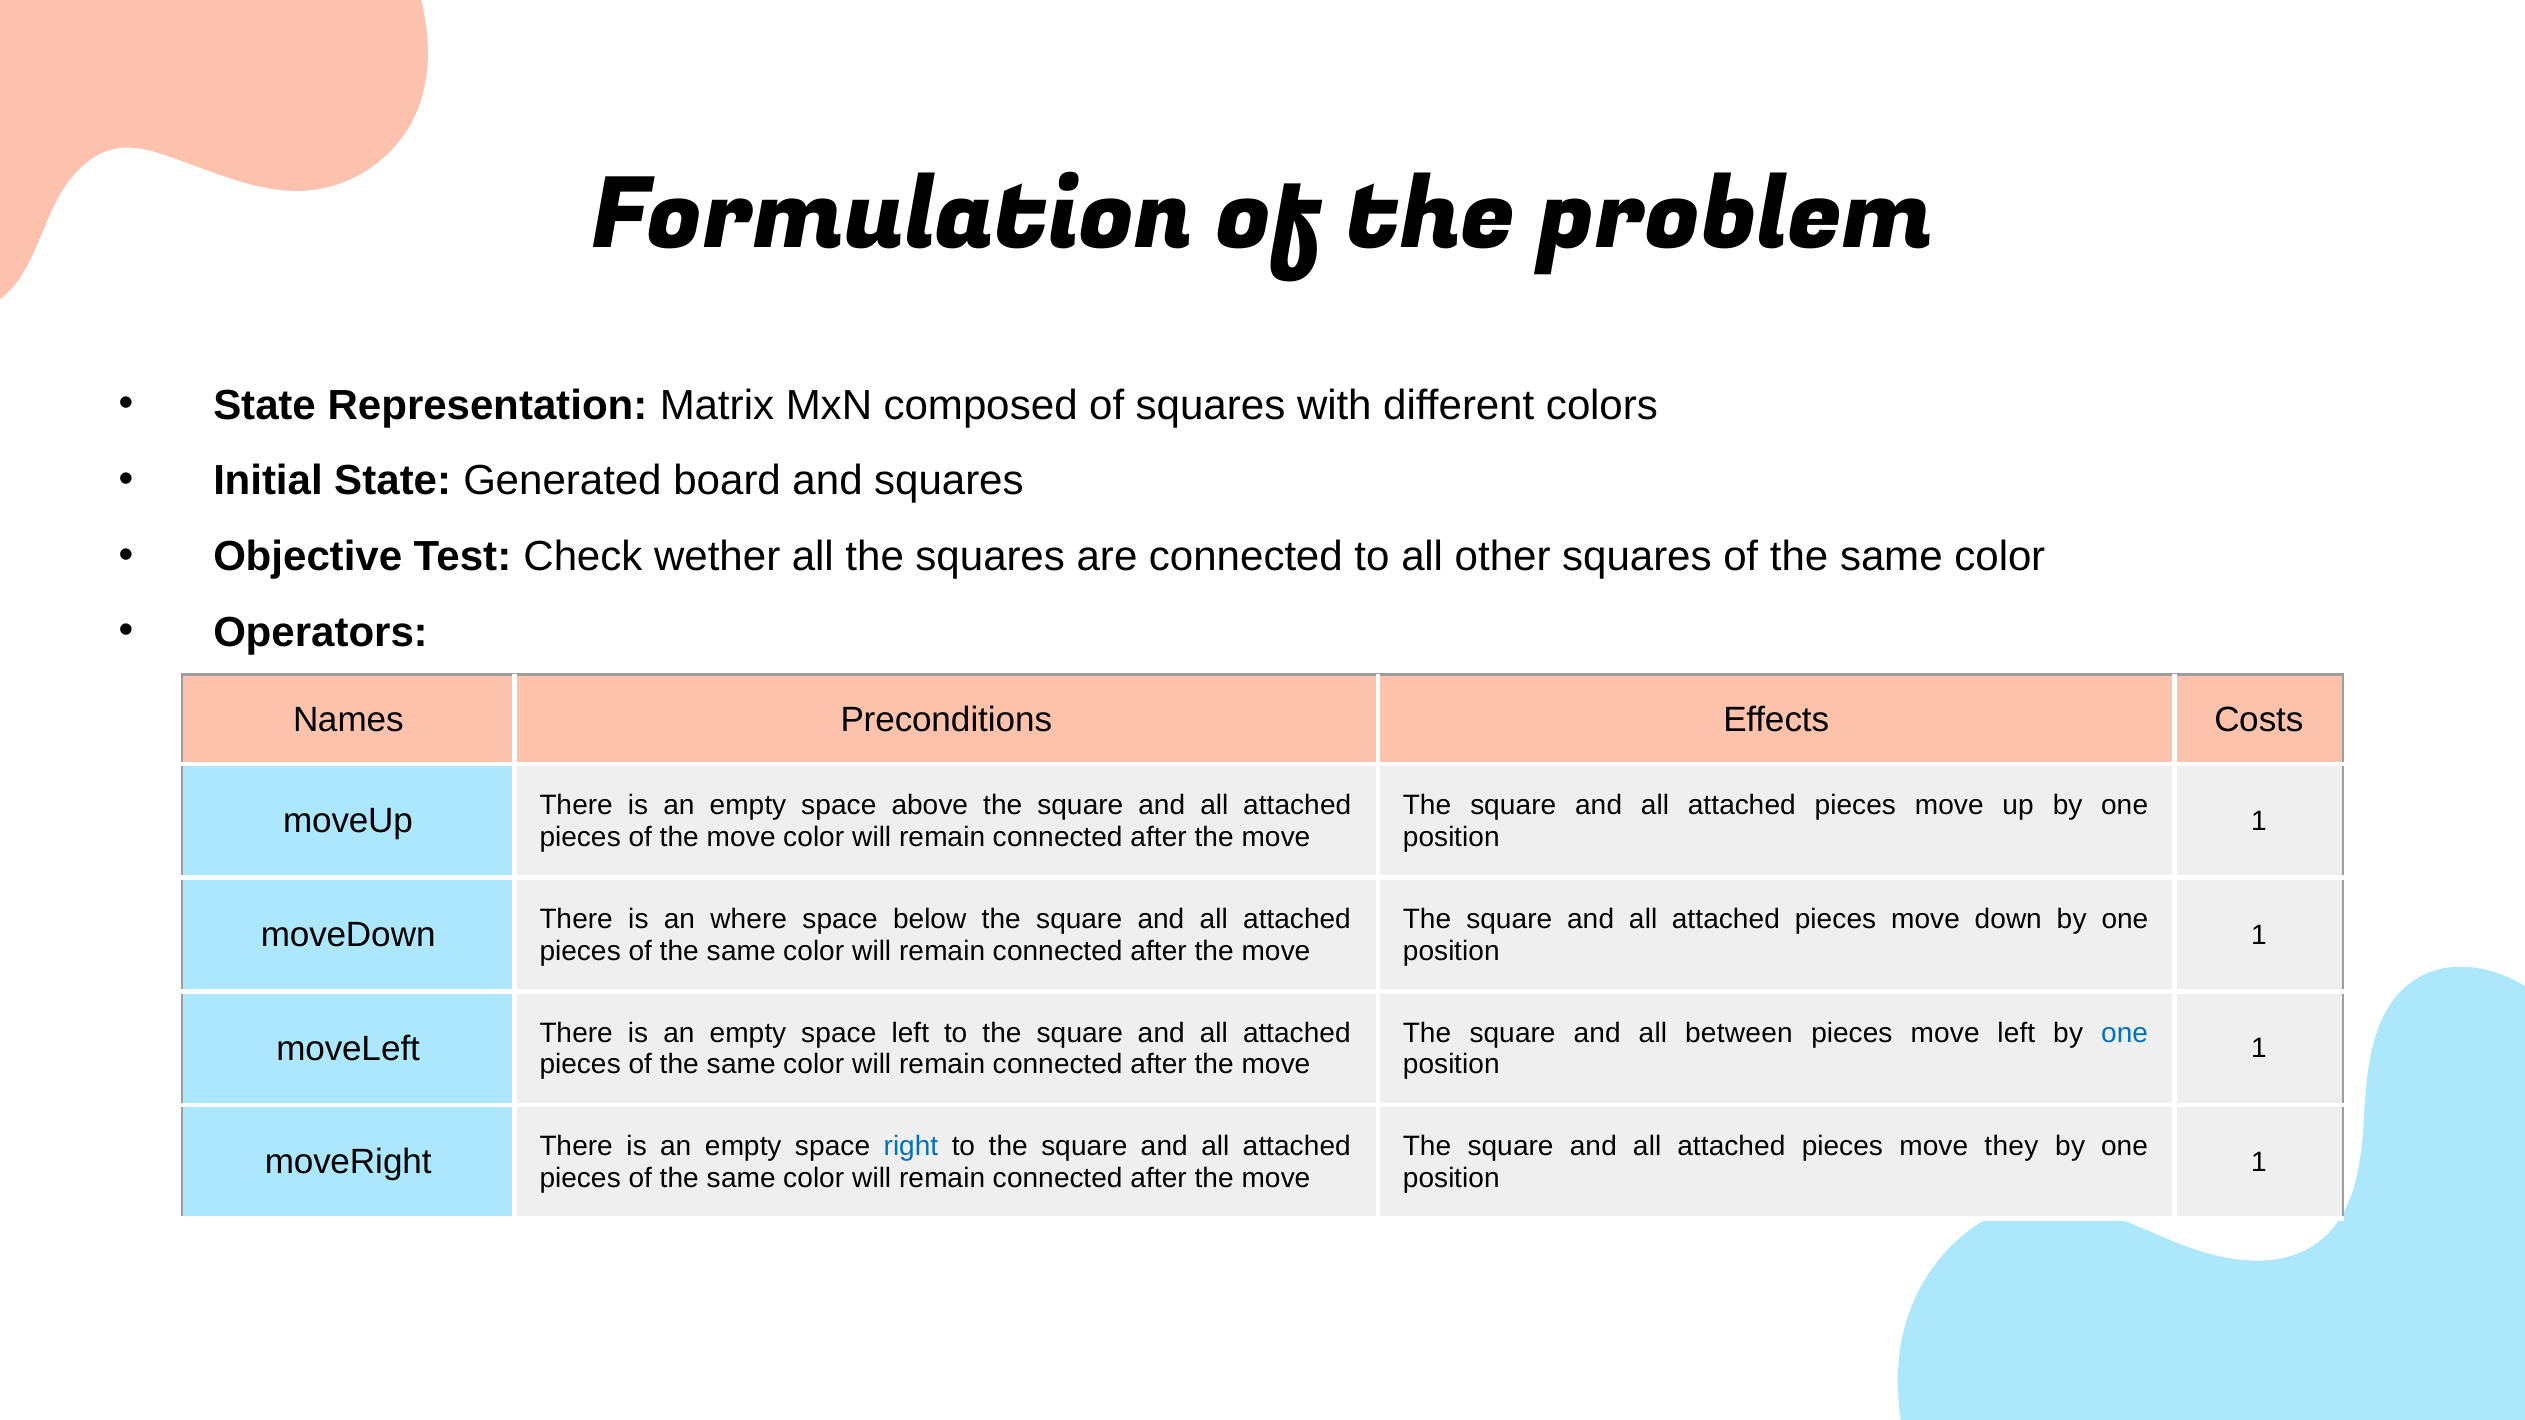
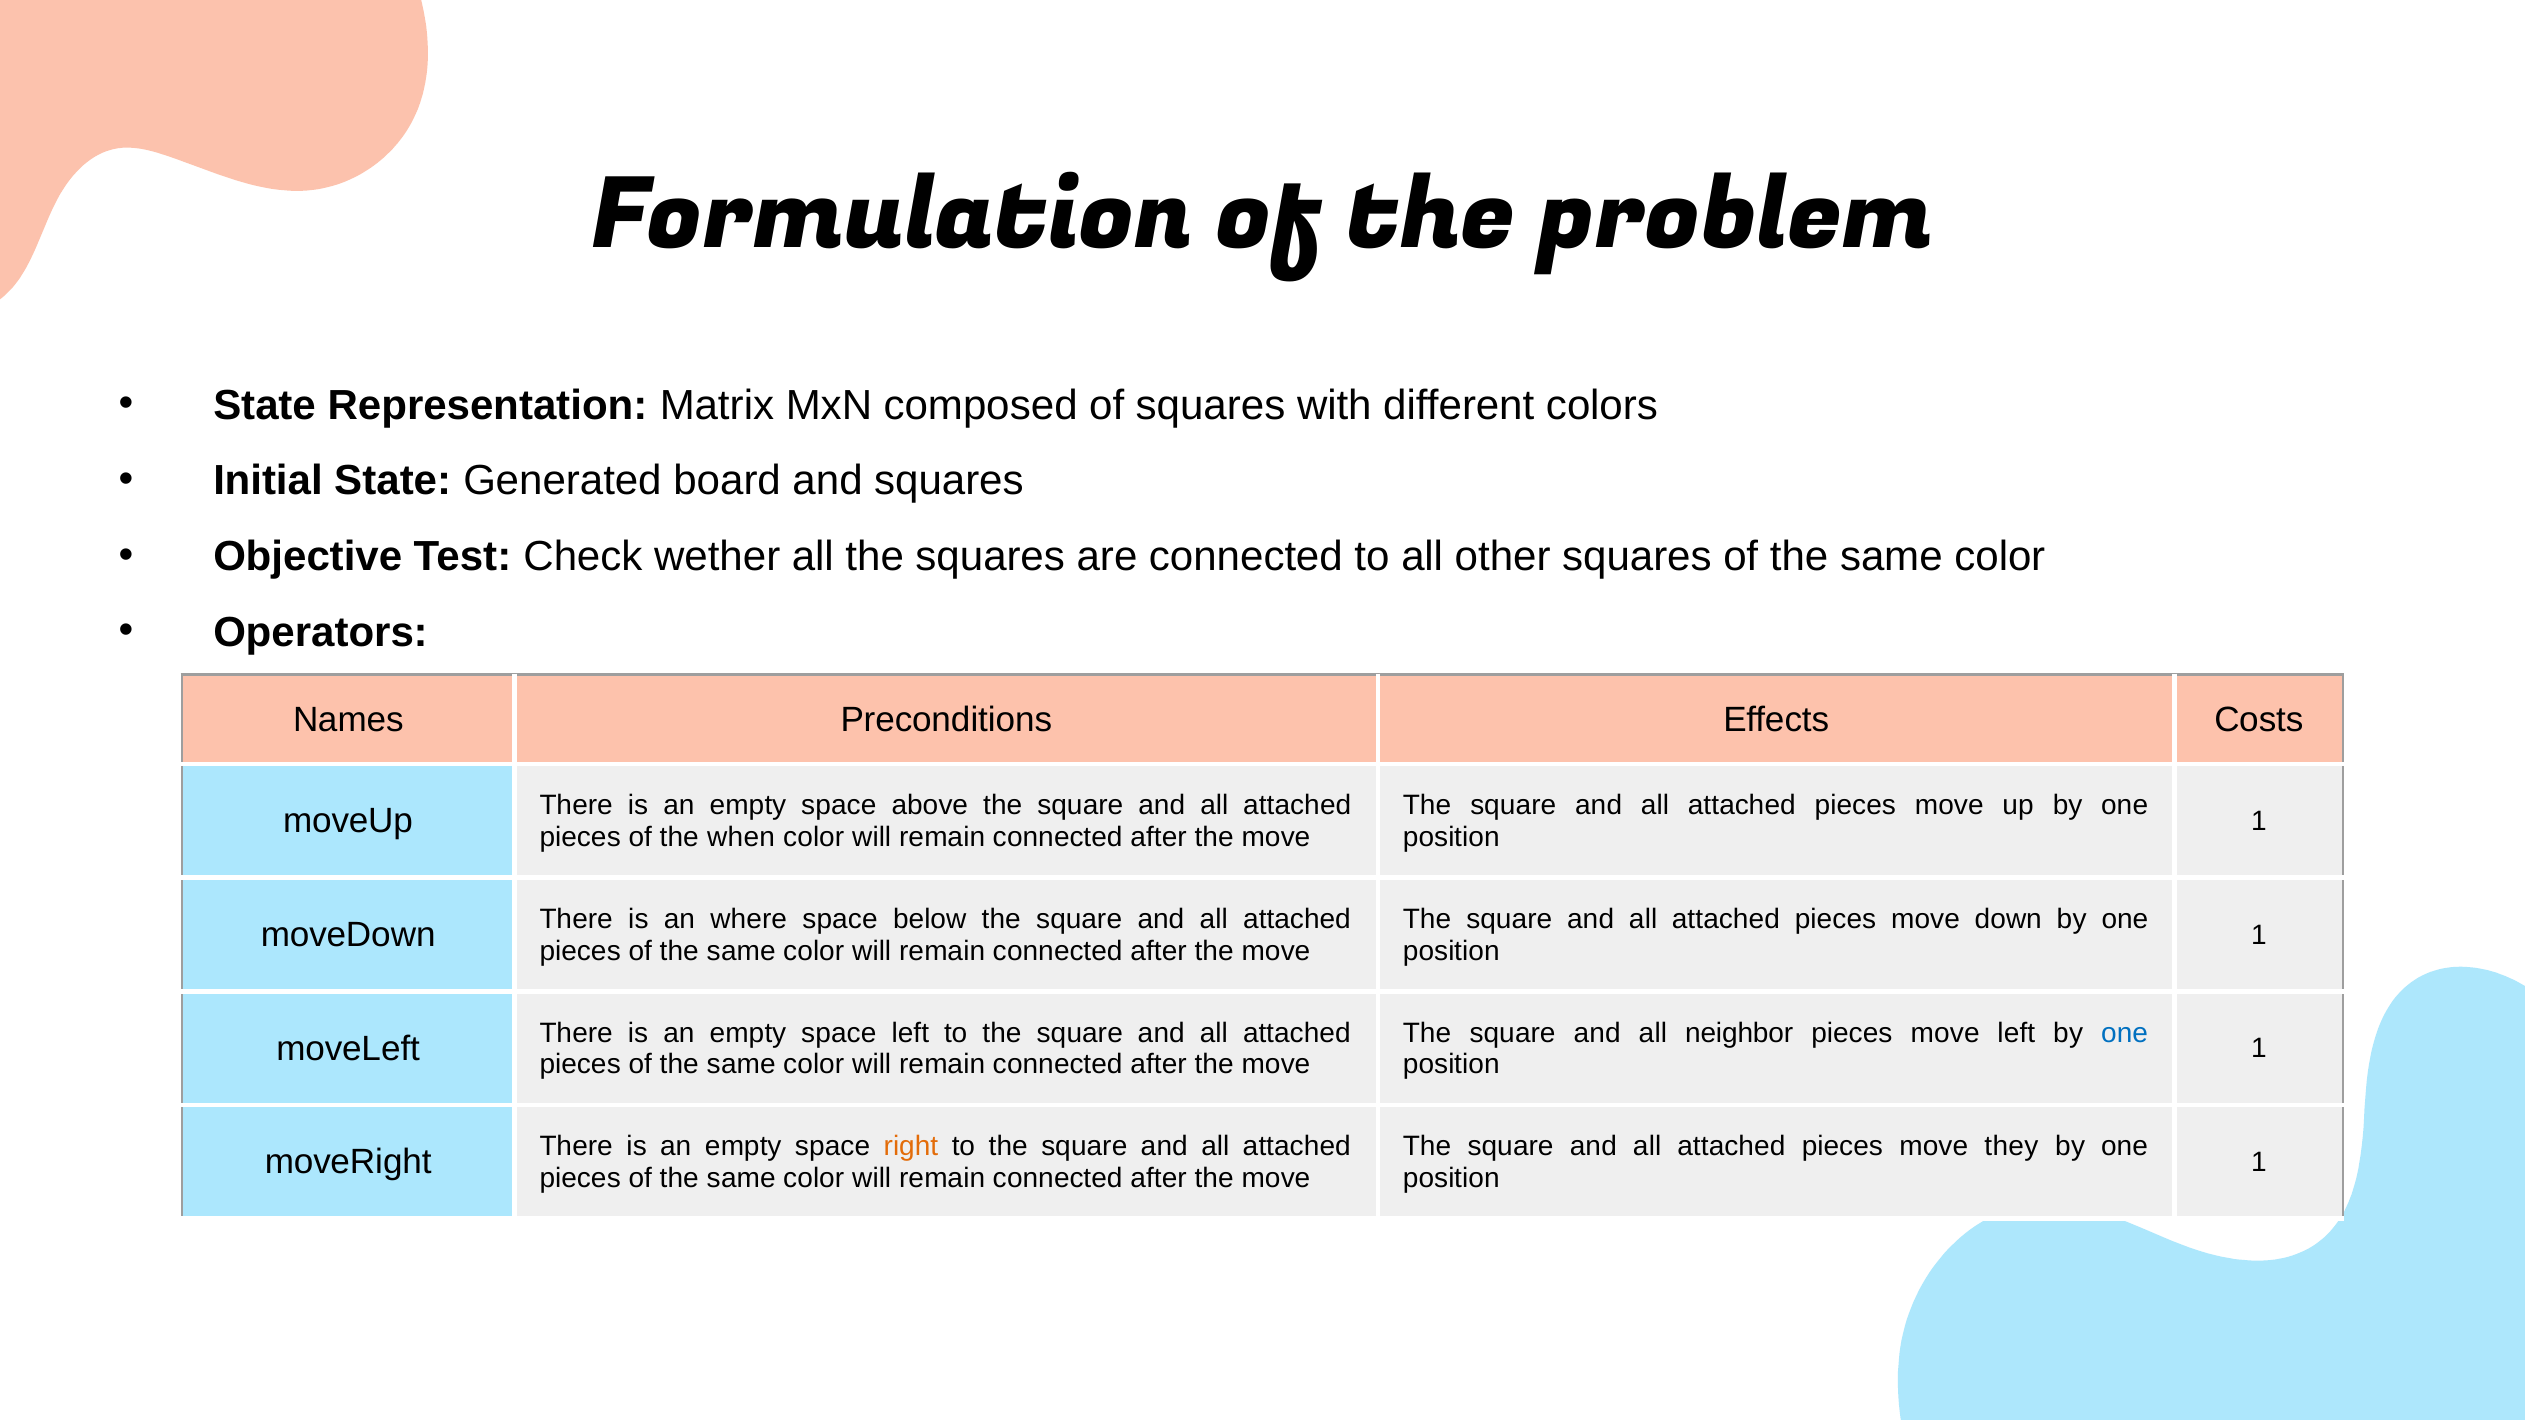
of the move: move -> when
between: between -> neighbor
right colour: blue -> orange
